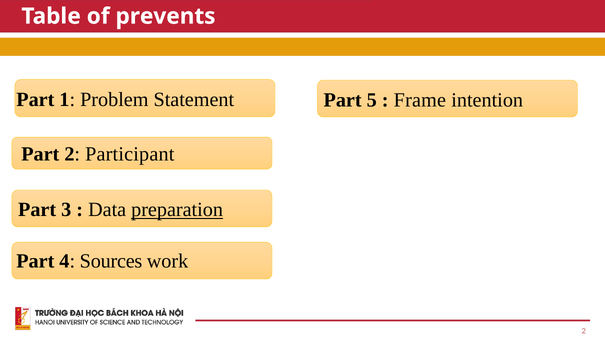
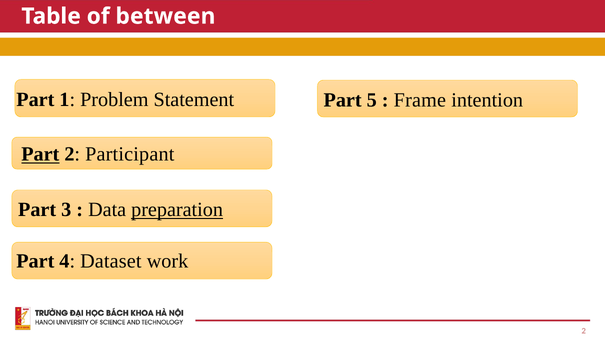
prevents: prevents -> between
Part at (40, 154) underline: none -> present
Sources: Sources -> Dataset
